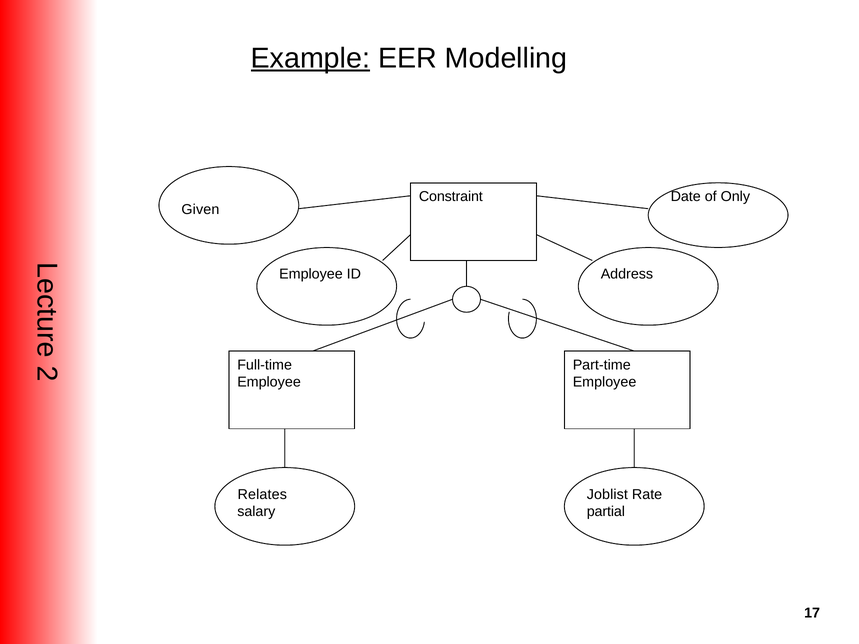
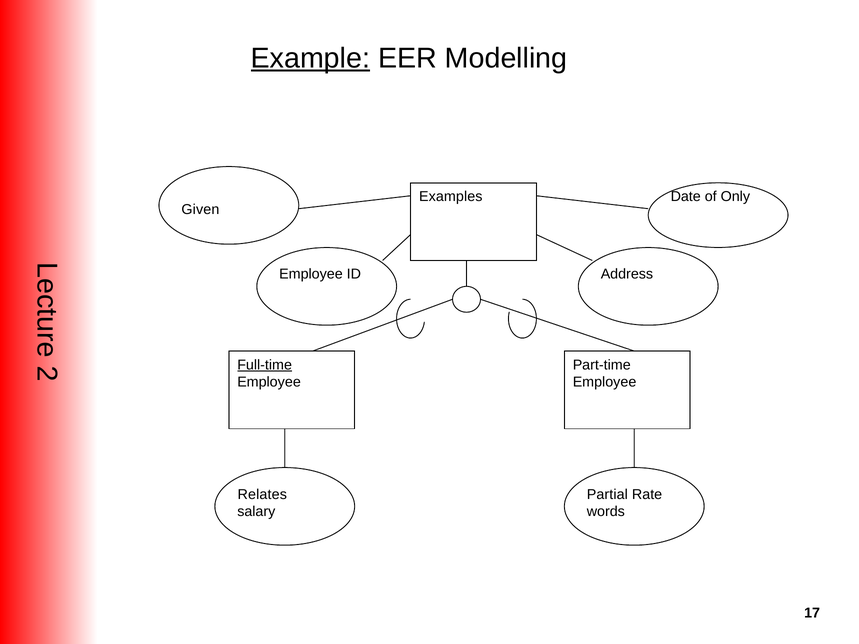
Constraint: Constraint -> Examples
Full-time underline: none -> present
Joblist: Joblist -> Partial
partial: partial -> words
